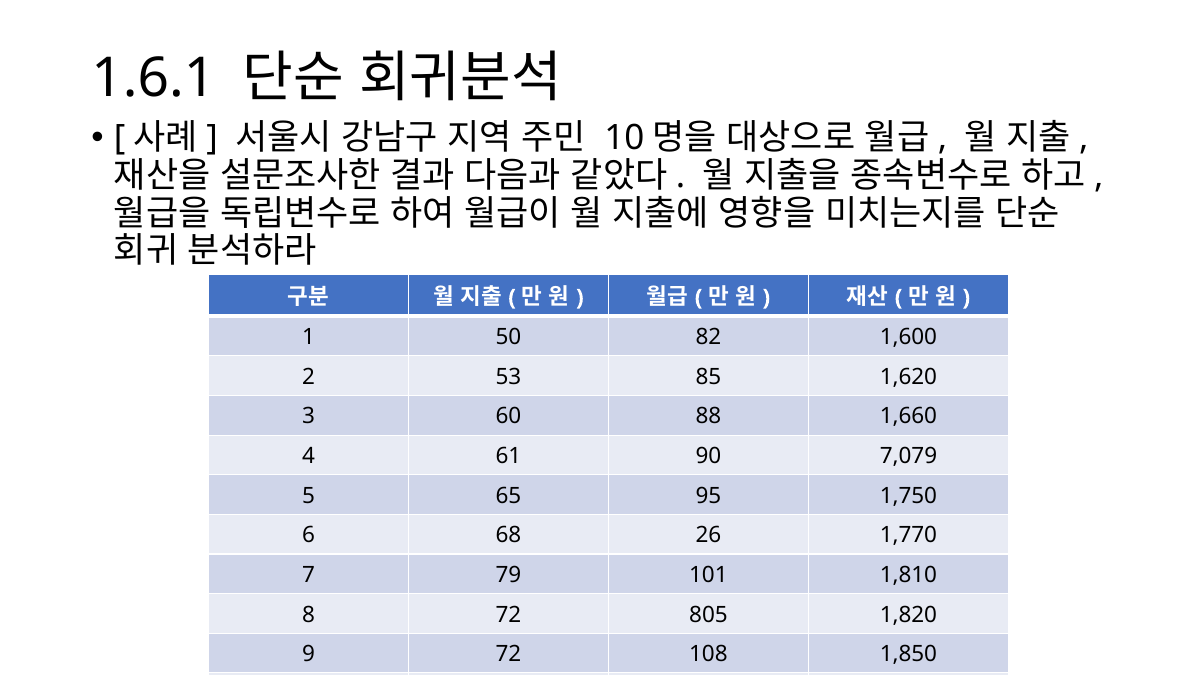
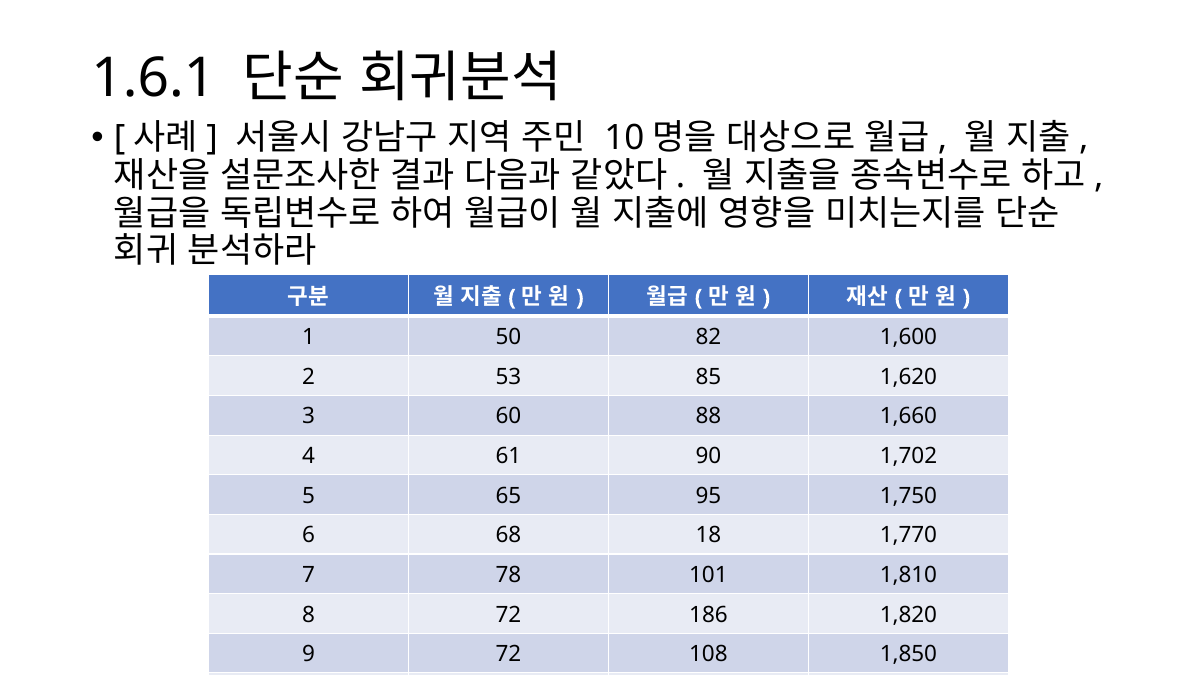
7,079: 7,079 -> 1,702
26: 26 -> 18
79: 79 -> 78
805: 805 -> 186
